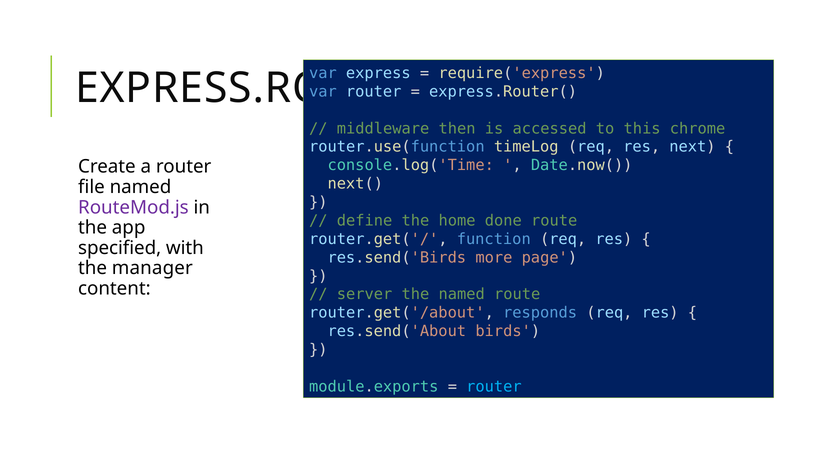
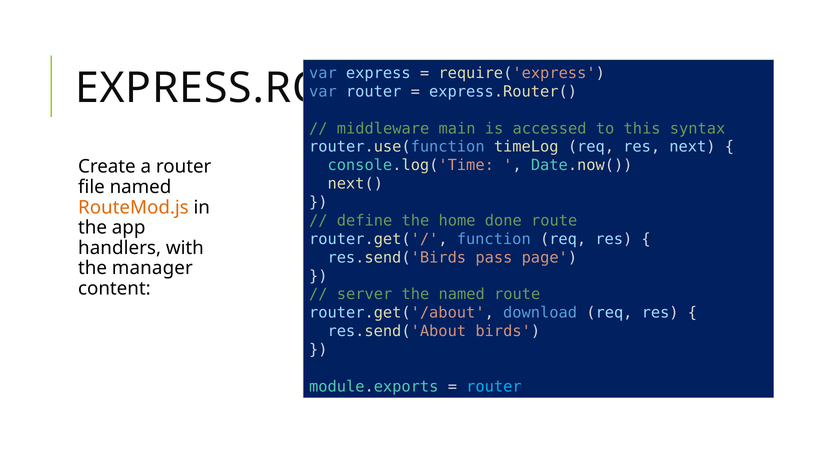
then: then -> main
chrome: chrome -> syntax
RouteMod.js colour: purple -> orange
specified: specified -> handlers
more: more -> pass
responds: responds -> download
